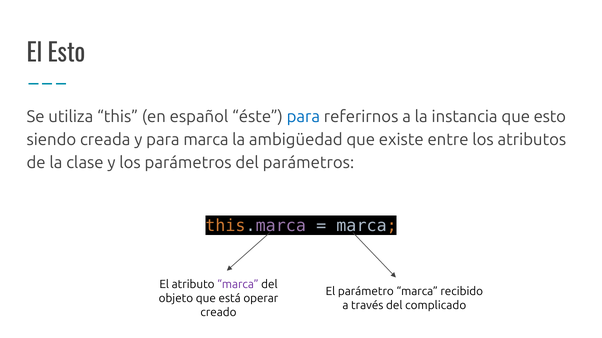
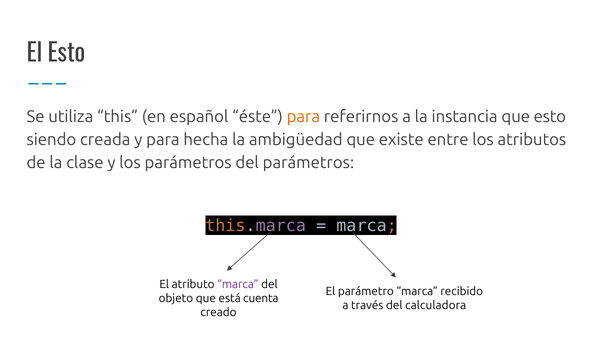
para at (303, 117) colour: blue -> orange
para marca: marca -> hecha
operar: operar -> cuenta
complicado: complicado -> calculadora
